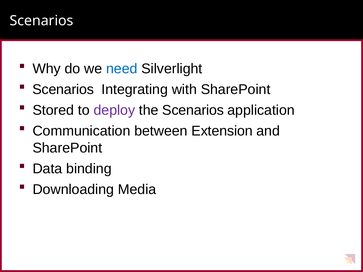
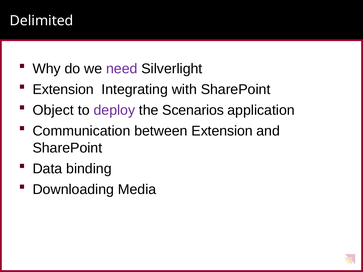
Scenarios at (42, 21): Scenarios -> Delimited
need colour: blue -> purple
Scenarios at (63, 90): Scenarios -> Extension
Stored: Stored -> Object
